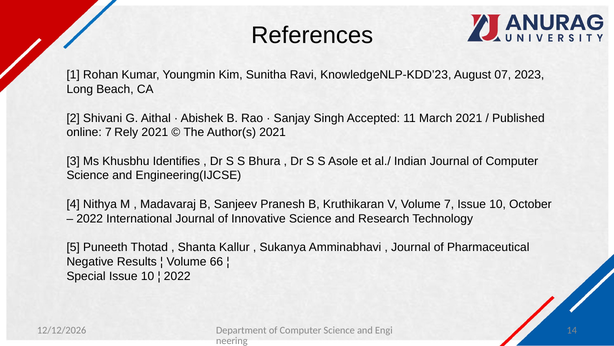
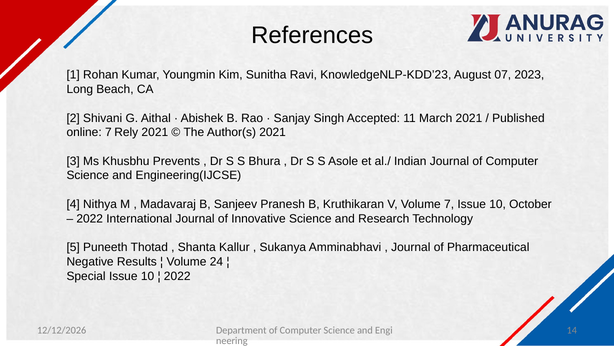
Identifies: Identifies -> Prevents
66: 66 -> 24
